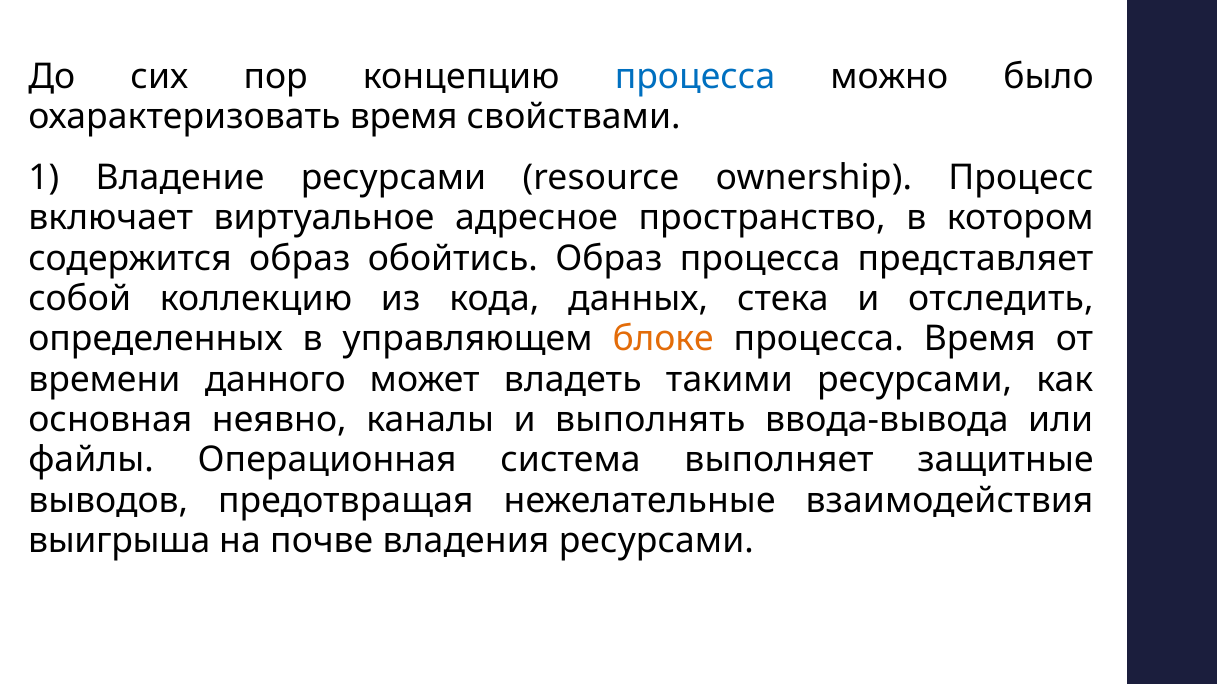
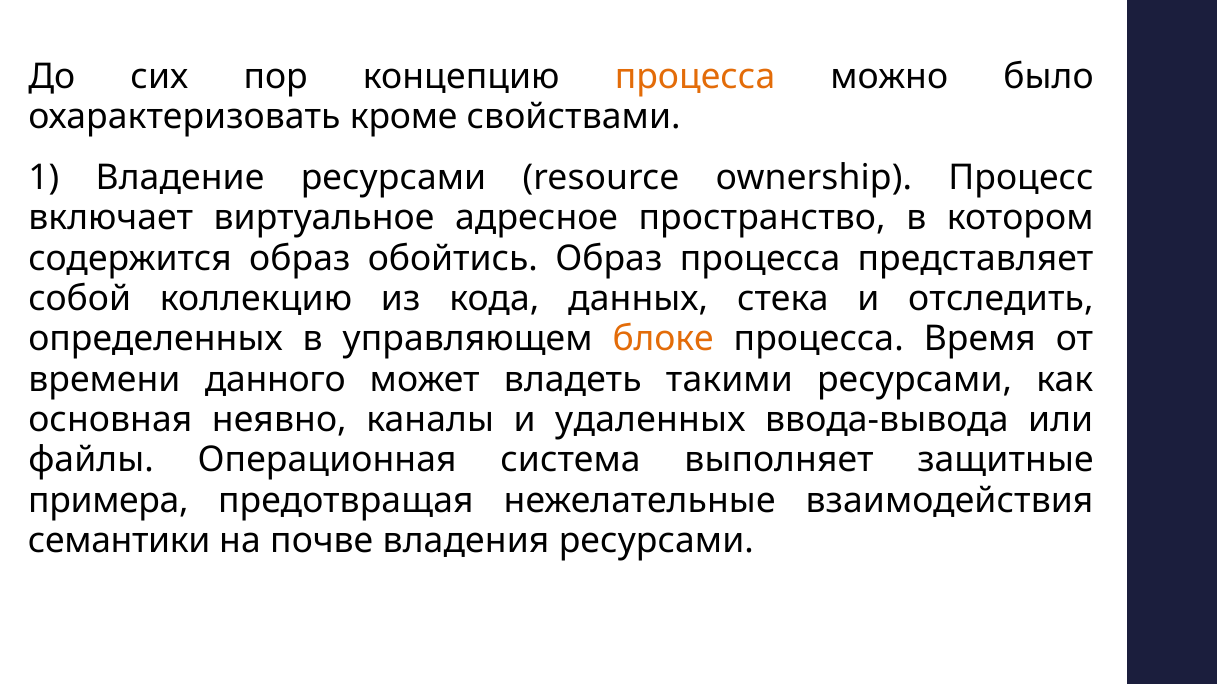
процесса at (695, 77) colour: blue -> orange
охарактеризовать время: время -> кроме
выполнять: выполнять -> удаленных
выводов: выводов -> примера
выигрыша: выигрыша -> семантики
